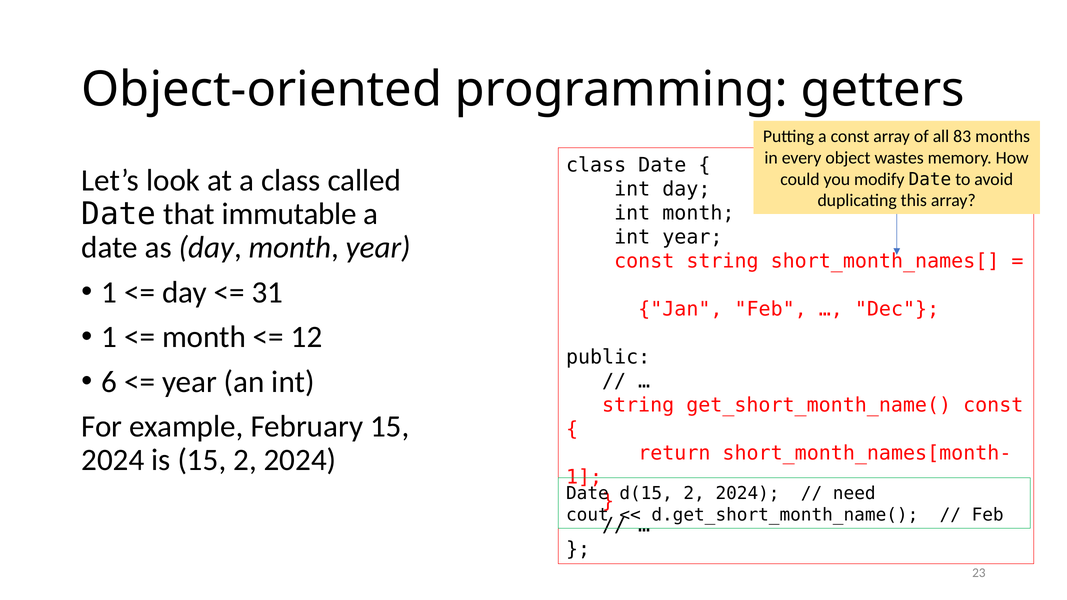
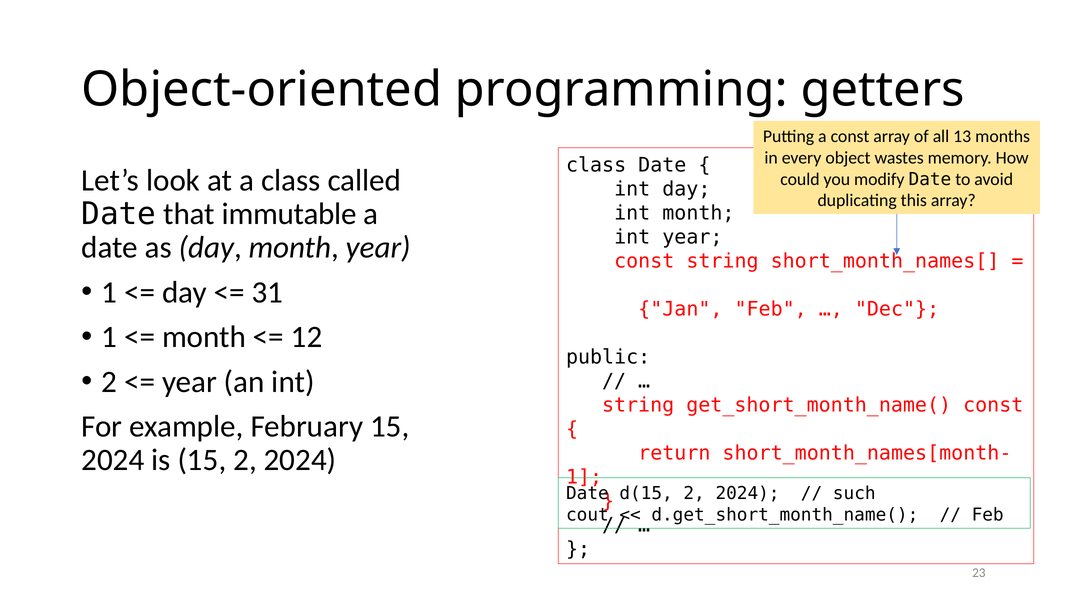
83: 83 -> 13
6 at (109, 382): 6 -> 2
need: need -> such
